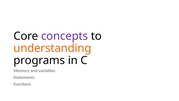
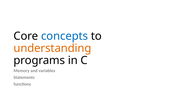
concepts colour: purple -> blue
